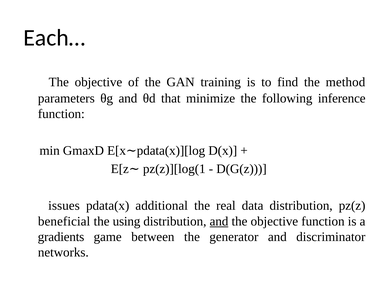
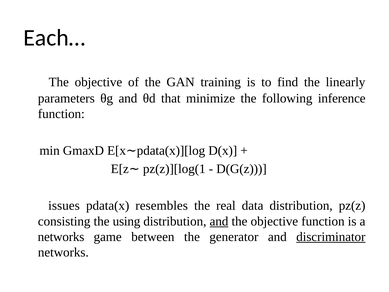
method: method -> linearly
additional: additional -> resembles
beneficial: beneficial -> consisting
gradients at (61, 237): gradients -> networks
discriminator underline: none -> present
